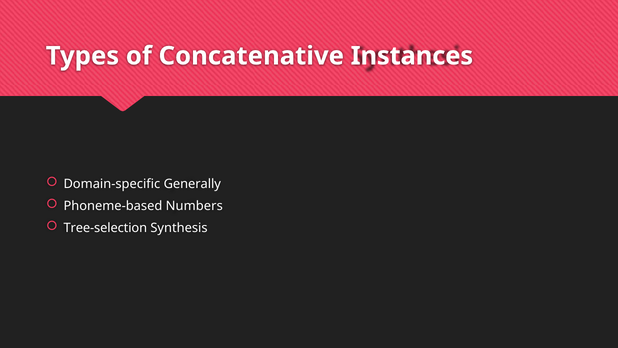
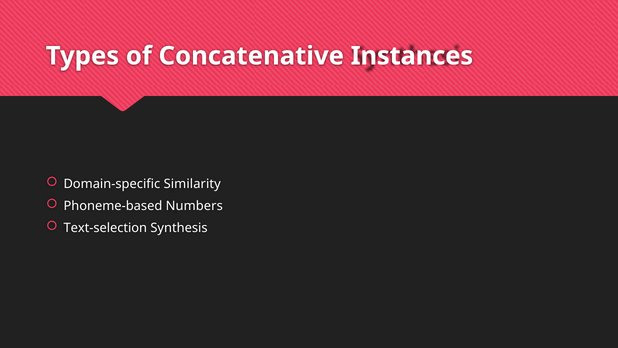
Generally: Generally -> Similarity
Tree-selection: Tree-selection -> Text-selection
